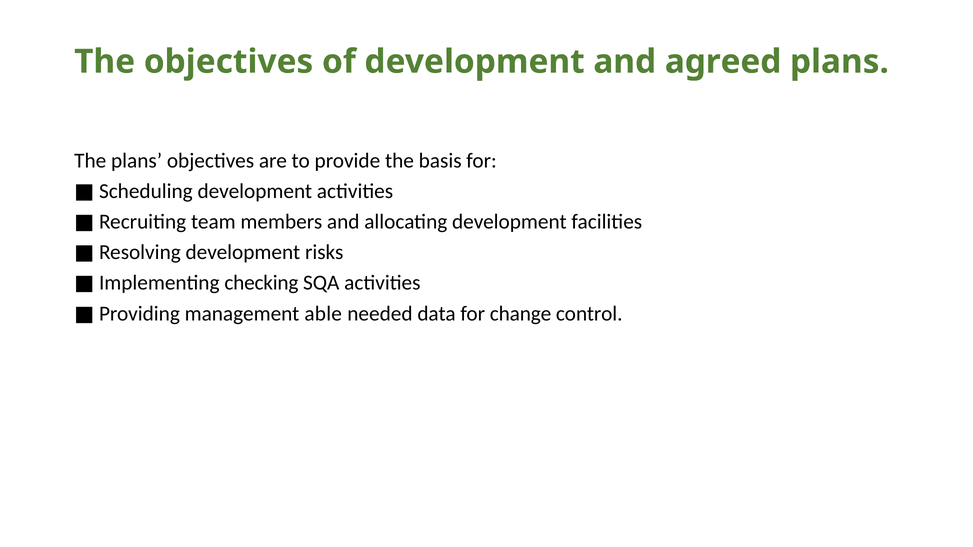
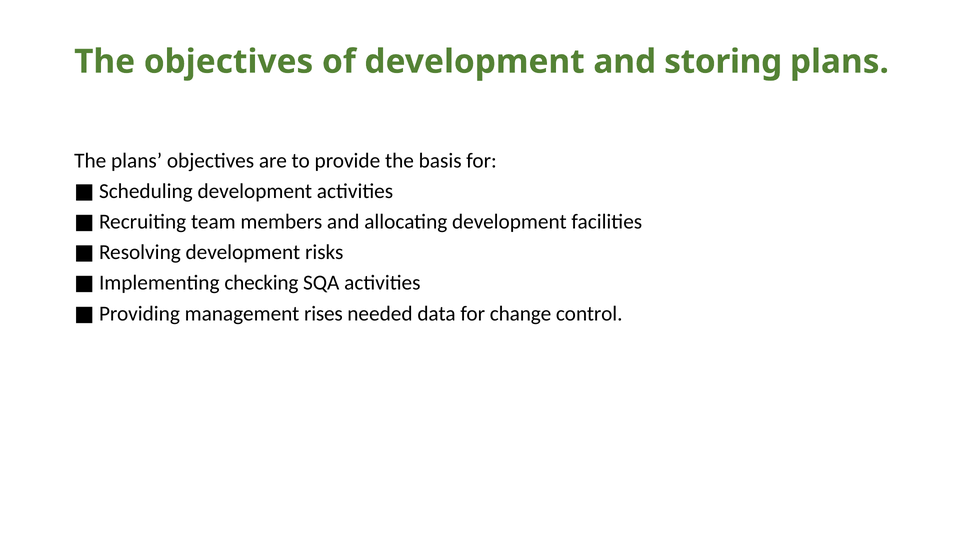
agreed: agreed -> storing
able: able -> rises
